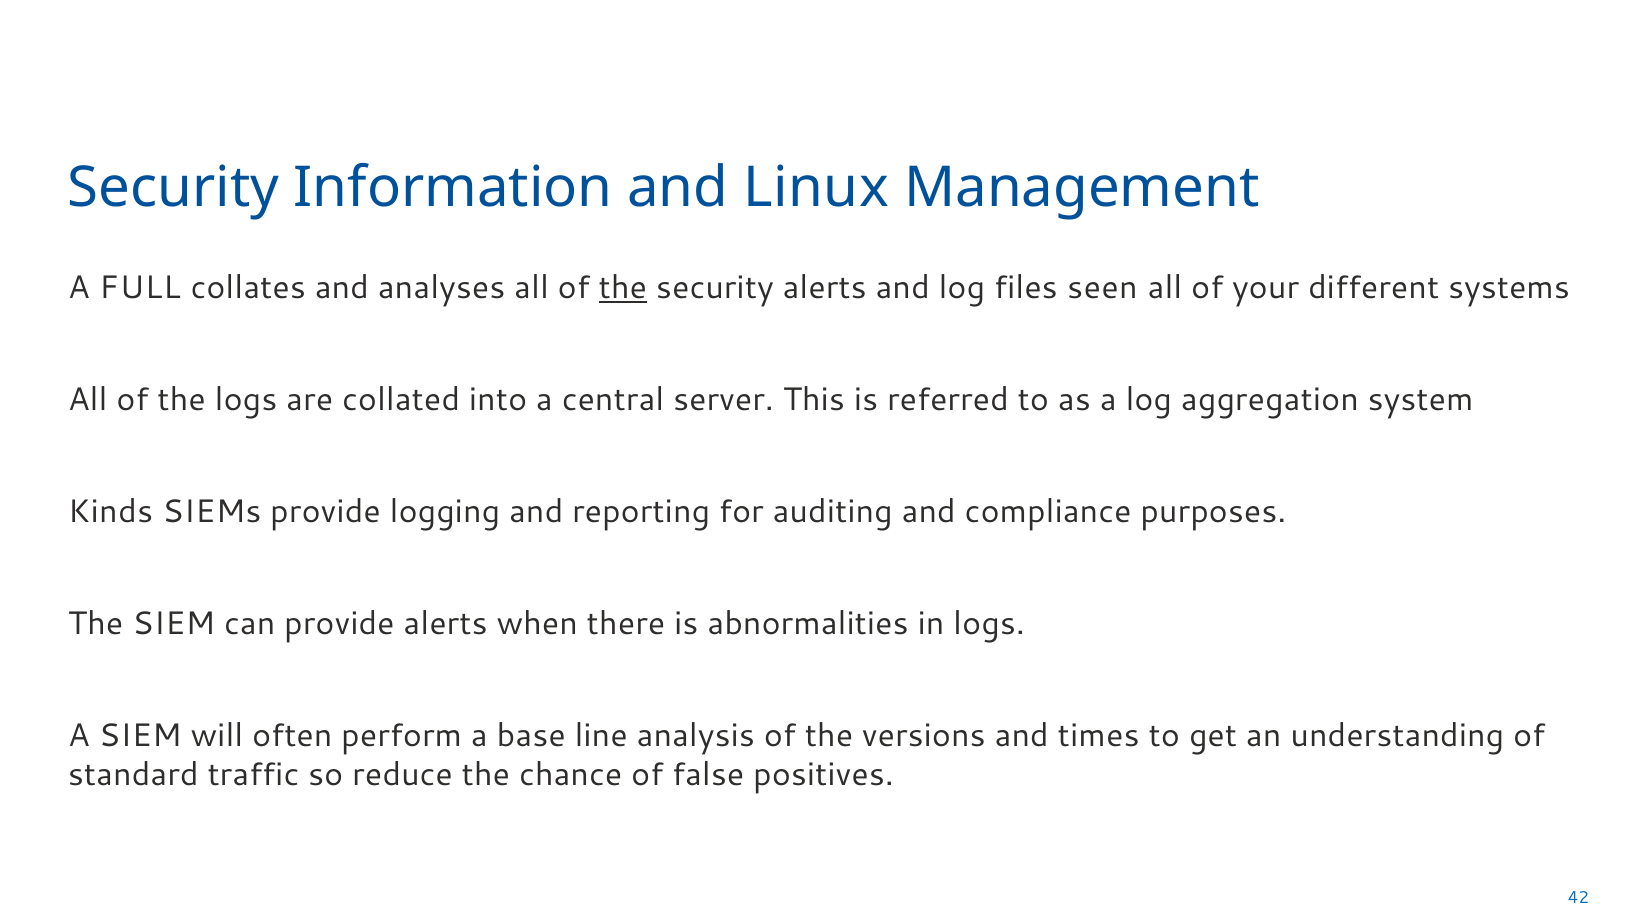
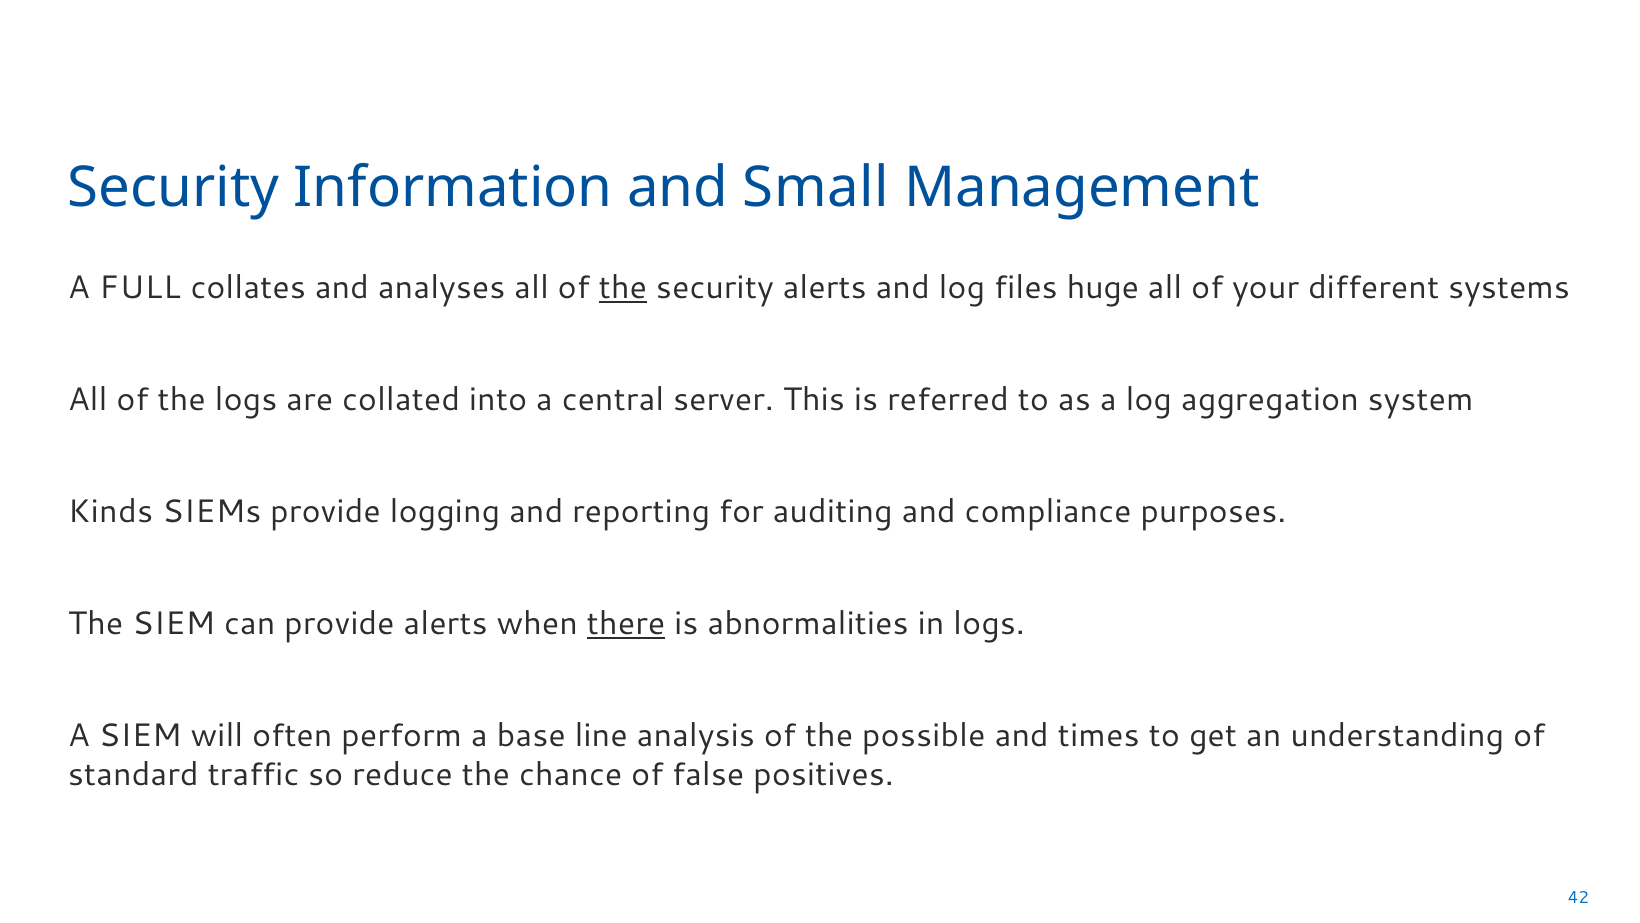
Linux: Linux -> Small
seen: seen -> huge
there underline: none -> present
versions: versions -> possible
